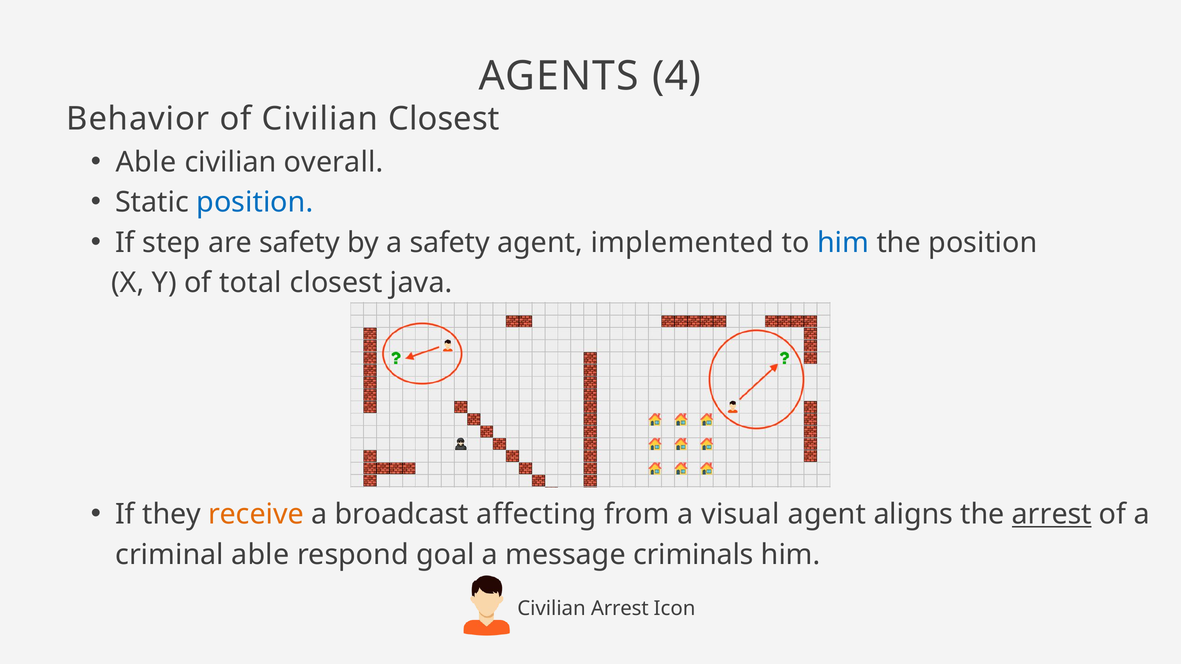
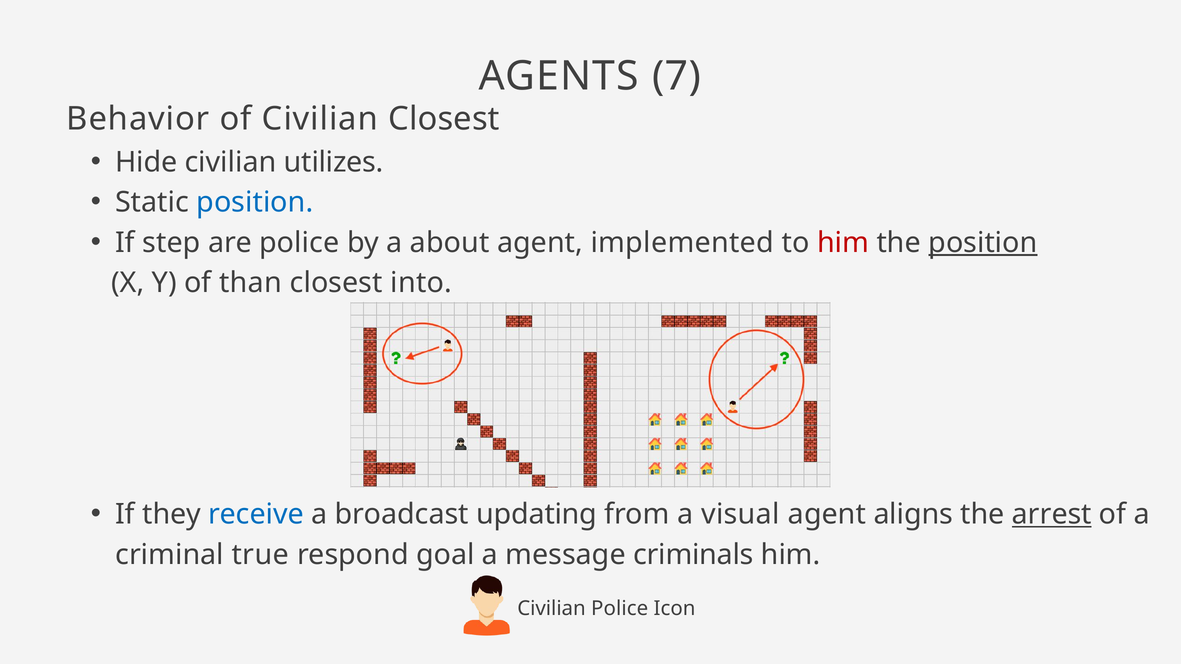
4: 4 -> 7
Able at (146, 162): Able -> Hide
overall: overall -> utilizes
are safety: safety -> police
a safety: safety -> about
him at (843, 243) colour: blue -> red
position at (983, 243) underline: none -> present
total: total -> than
java: java -> into
receive colour: orange -> blue
affecting: affecting -> updating
criminal able: able -> true
Civilian Arrest: Arrest -> Police
